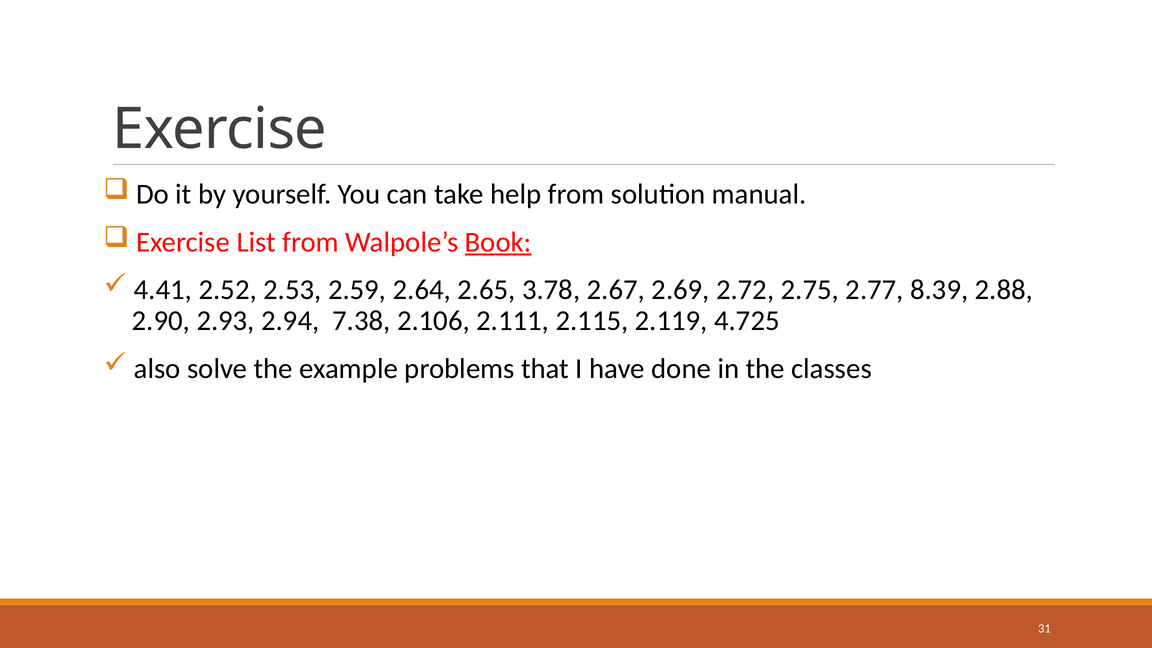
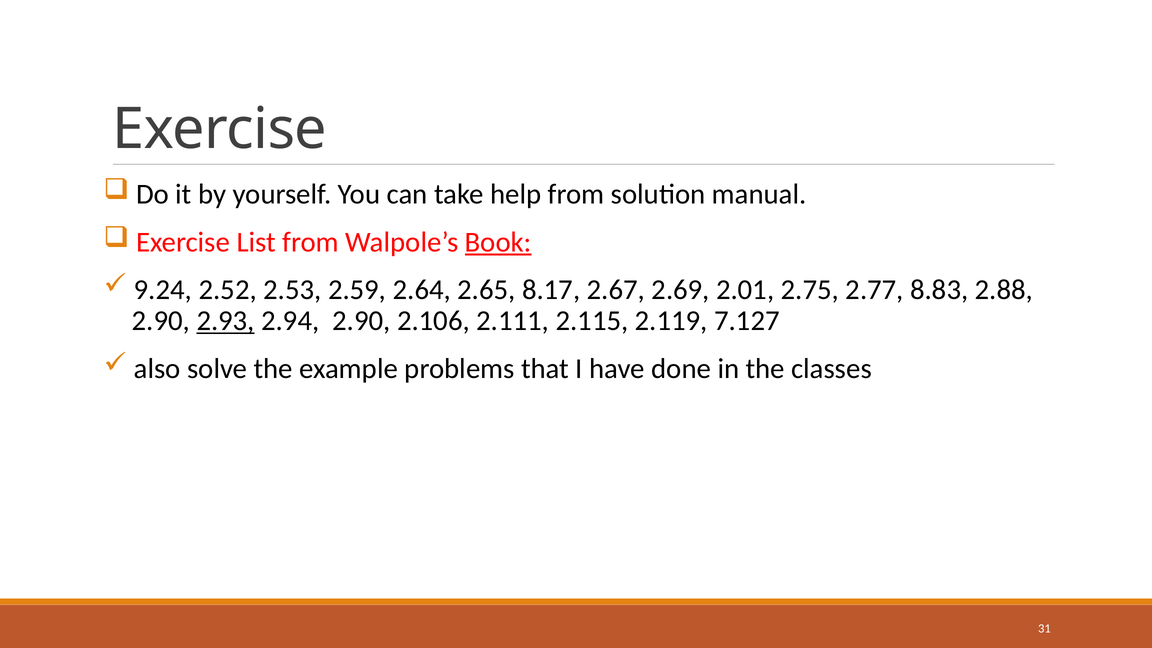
4.41: 4.41 -> 9.24
3.78: 3.78 -> 8.17
2.72: 2.72 -> 2.01
8.39: 8.39 -> 8.83
2.93 underline: none -> present
2.94 7.38: 7.38 -> 2.90
4.725: 4.725 -> 7.127
